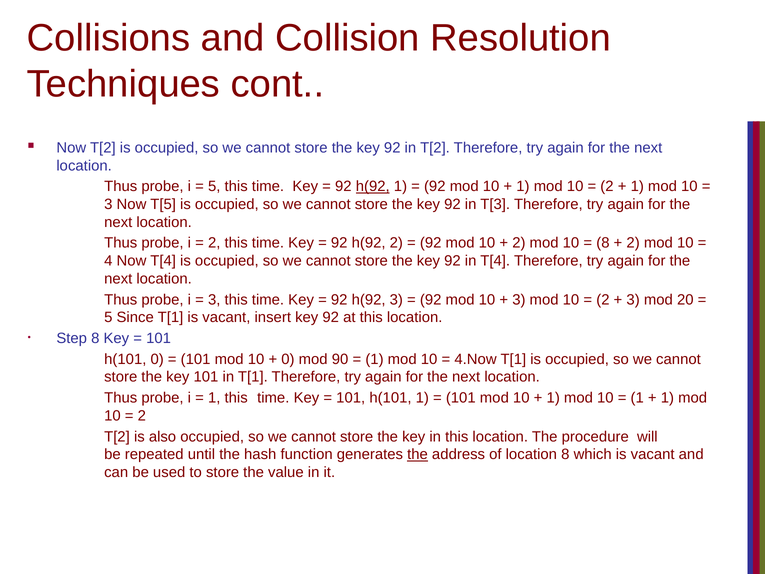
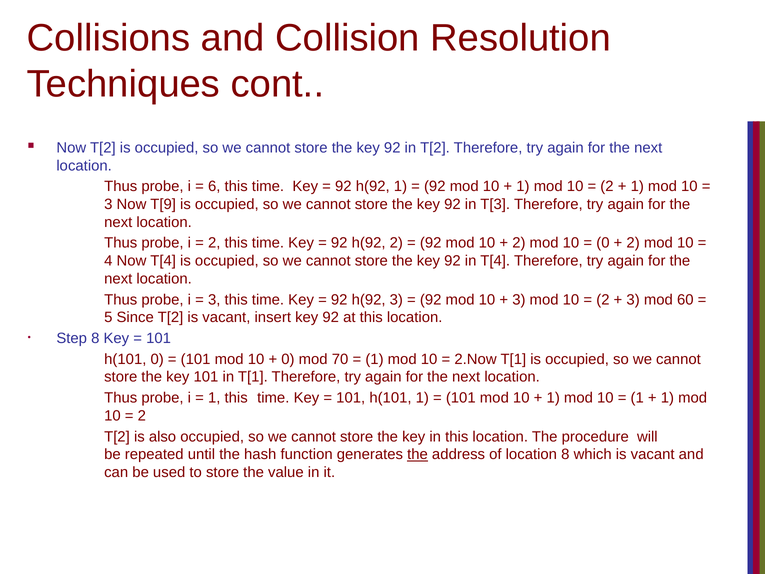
5 at (214, 186): 5 -> 6
h(92 at (373, 186) underline: present -> none
T[5: T[5 -> T[9
8 at (603, 243): 8 -> 0
20: 20 -> 60
Since T[1: T[1 -> T[2
90: 90 -> 70
4.Now: 4.Now -> 2.Now
